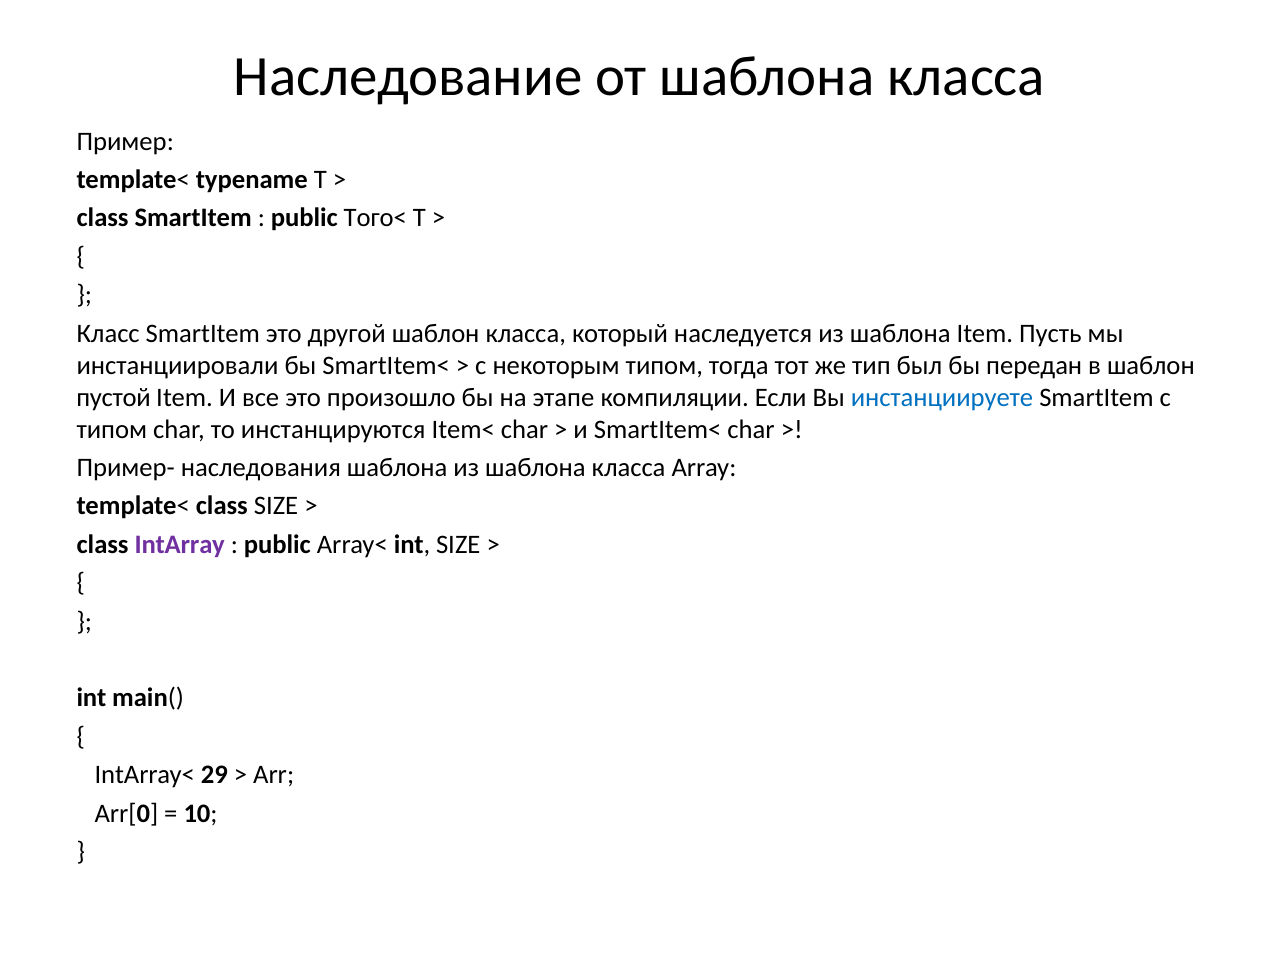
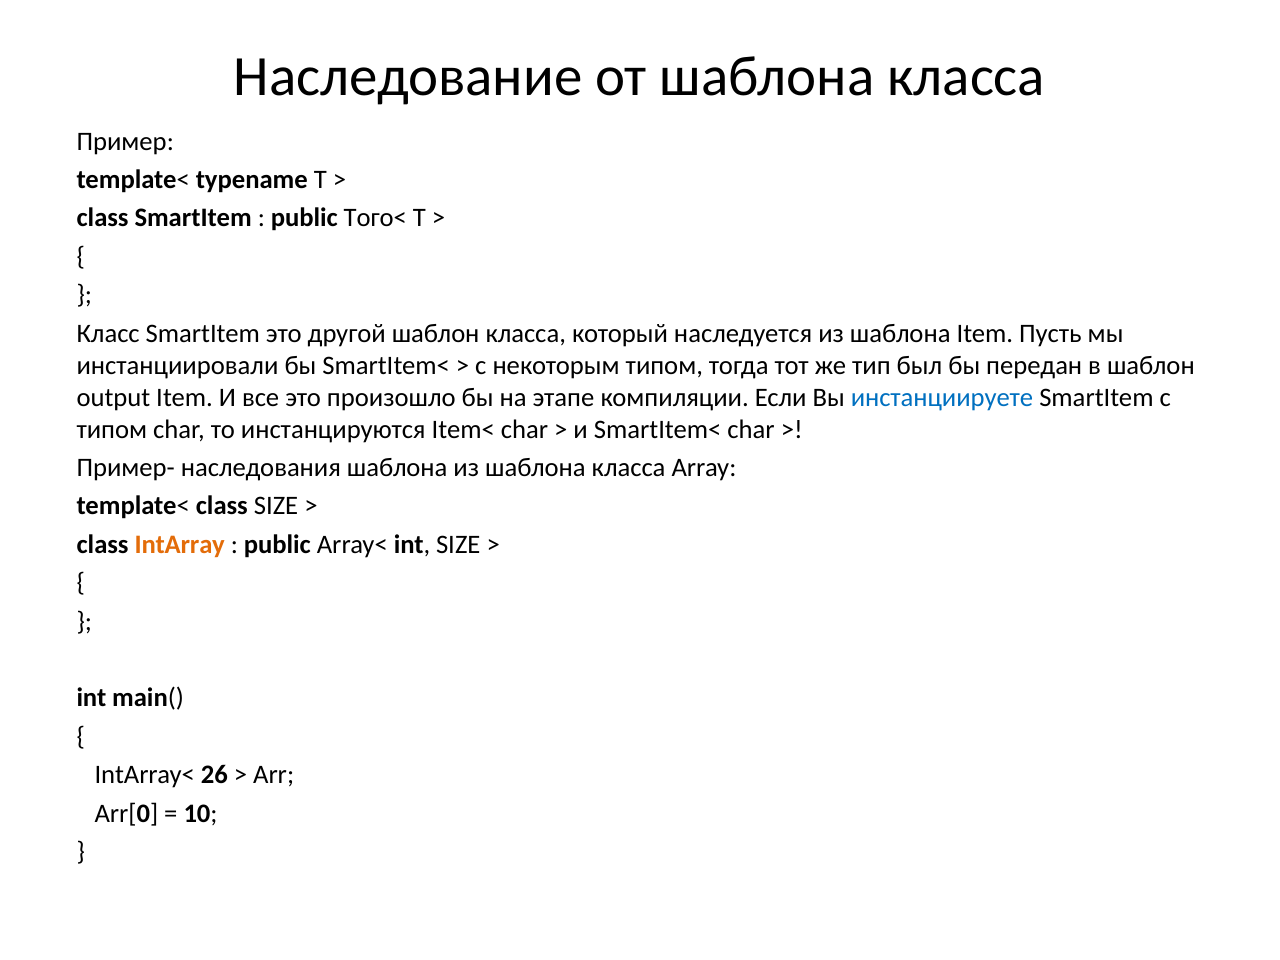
пустой: пустой -> output
IntArray colour: purple -> orange
29: 29 -> 26
